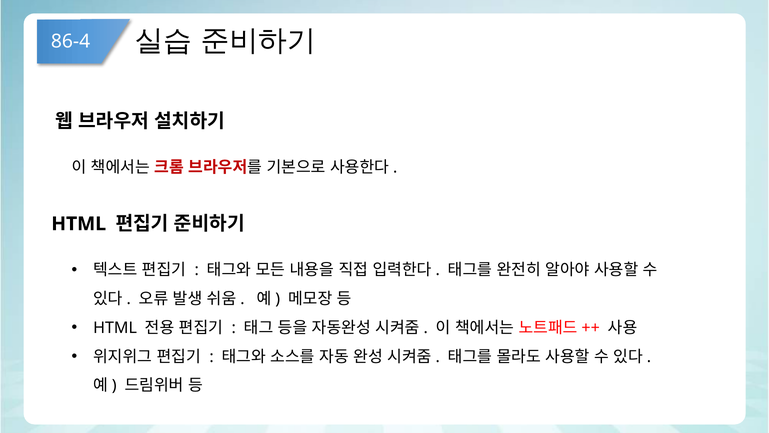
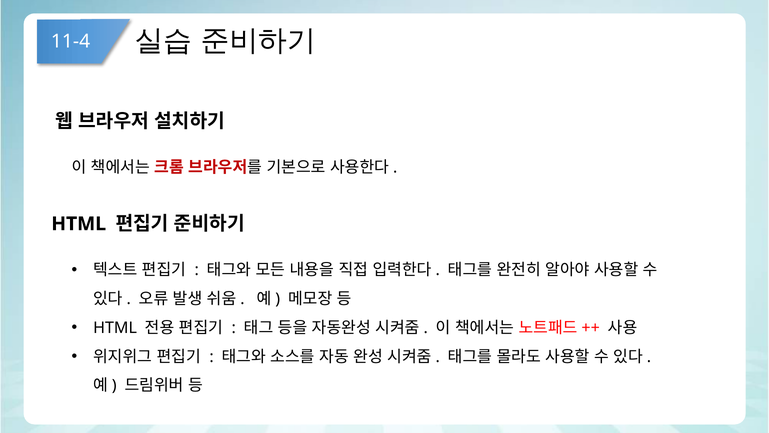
86-4: 86-4 -> 11-4
